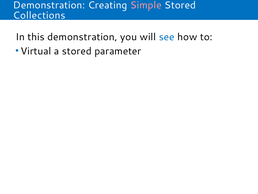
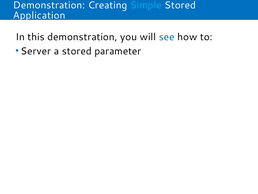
Simple colour: pink -> light blue
Collections: Collections -> Application
Virtual: Virtual -> Server
